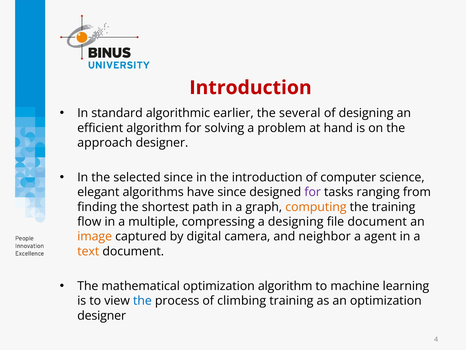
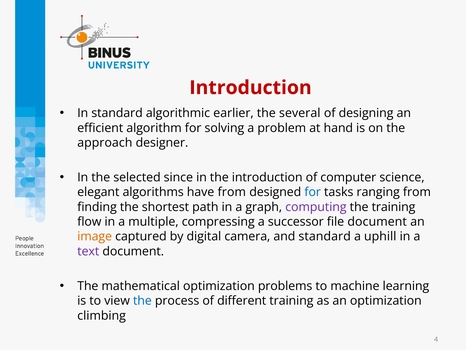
have since: since -> from
for at (313, 192) colour: purple -> blue
computing colour: orange -> purple
a designing: designing -> successor
and neighbor: neighbor -> standard
agent: agent -> uphill
text colour: orange -> purple
optimization algorithm: algorithm -> problems
climbing: climbing -> different
designer at (102, 315): designer -> climbing
